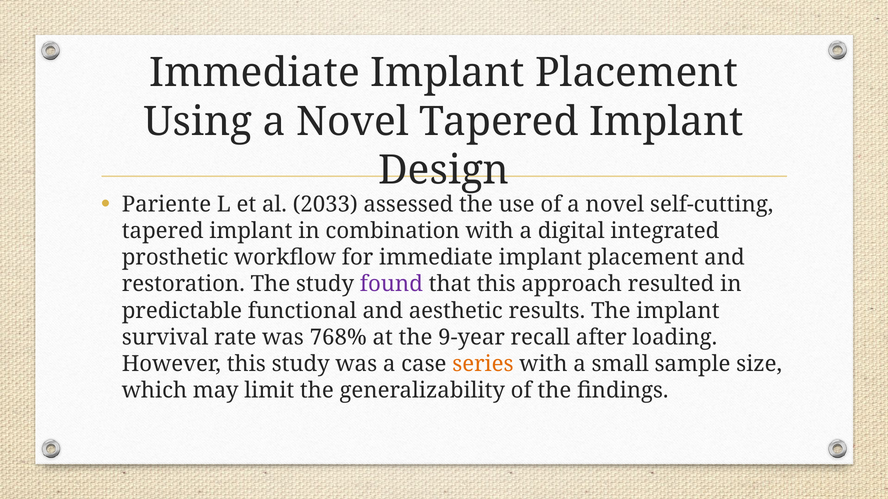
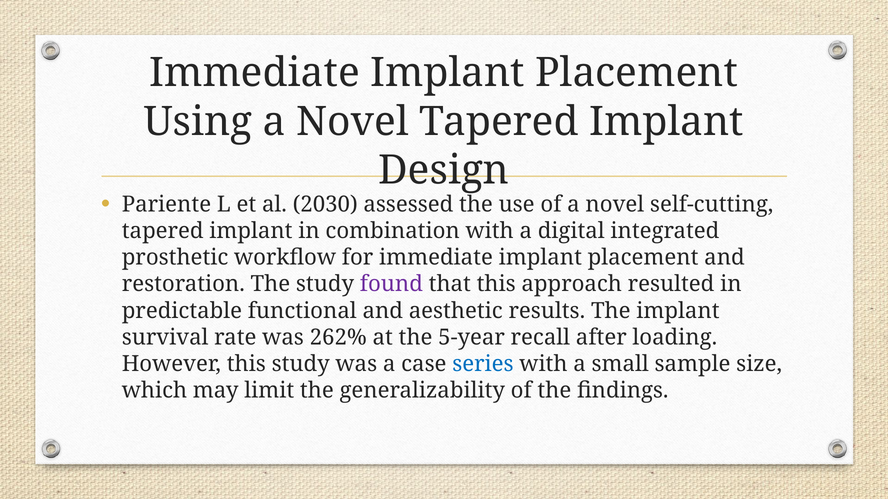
2033: 2033 -> 2030
768%: 768% -> 262%
9-year: 9-year -> 5-year
series colour: orange -> blue
